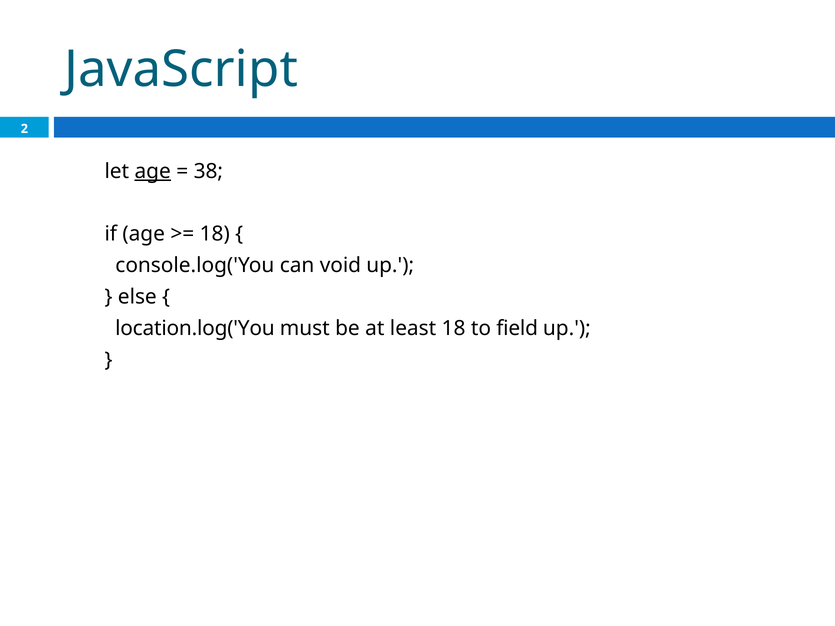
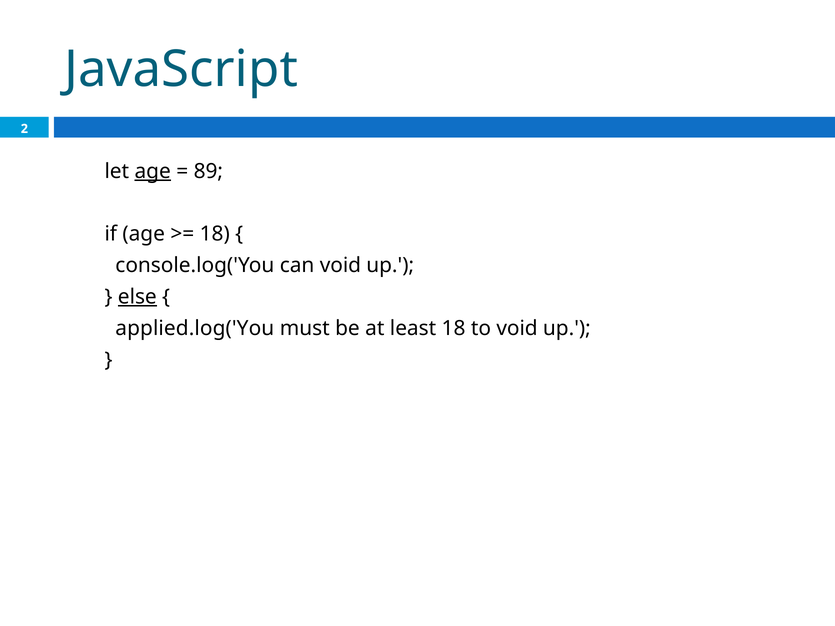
38: 38 -> 89
else underline: none -> present
location.log('You: location.log('You -> applied.log('You
to field: field -> void
